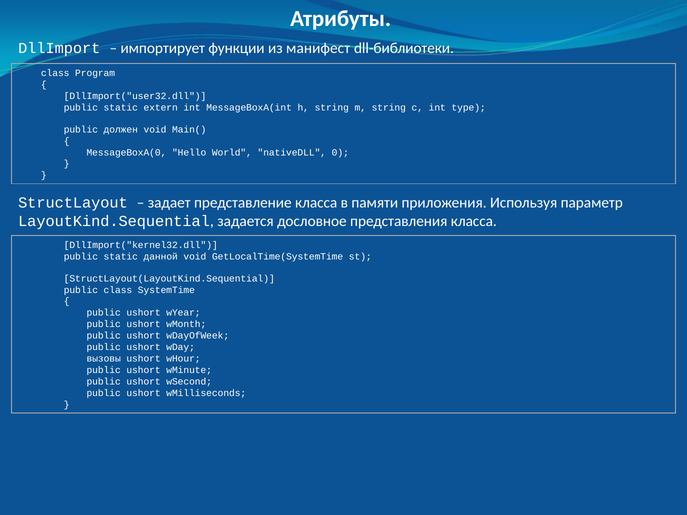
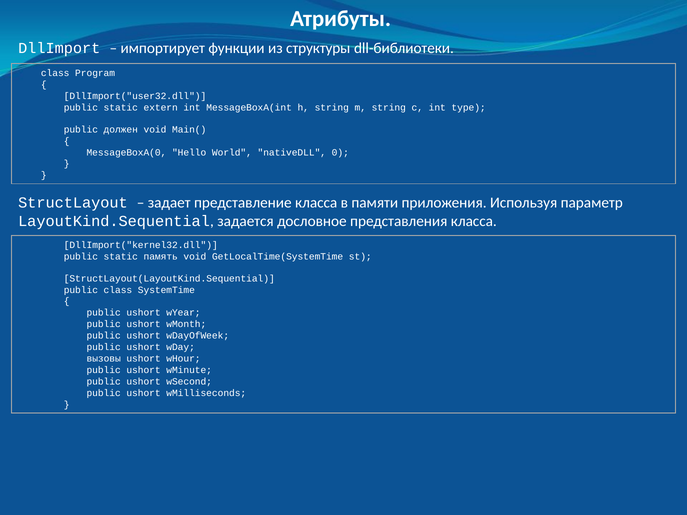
манифест: манифест -> структуры
данной: данной -> память
